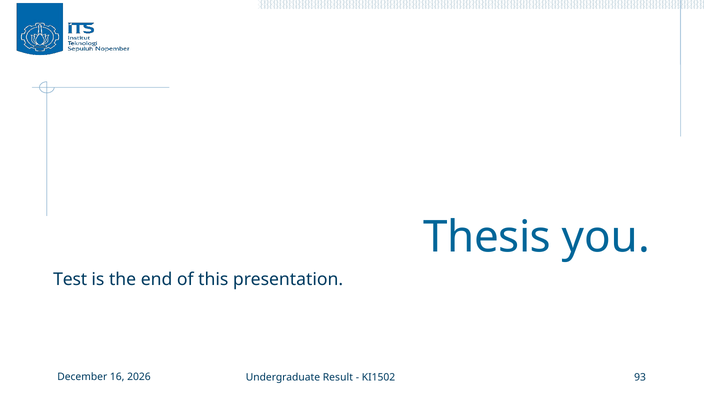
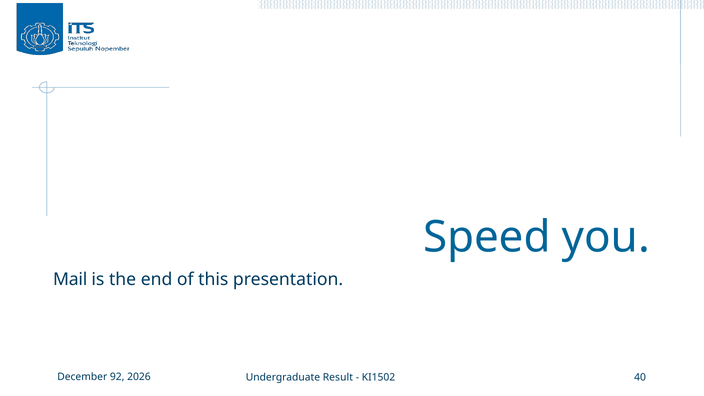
Thesis: Thesis -> Speed
Test: Test -> Mail
16: 16 -> 92
93: 93 -> 40
